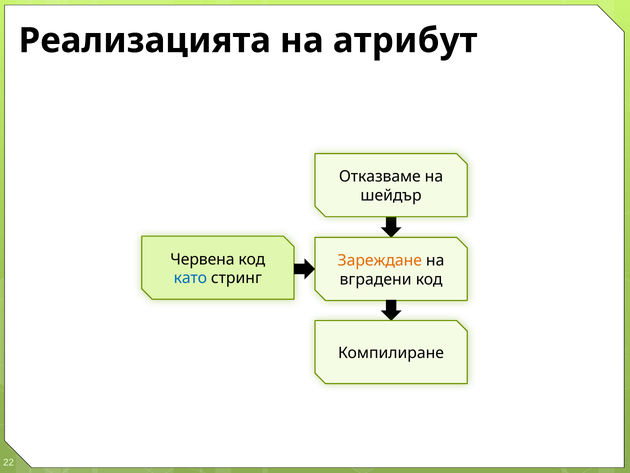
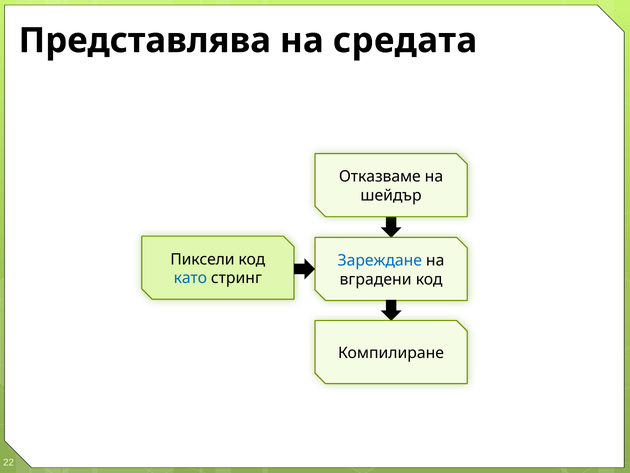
Реализацията: Реализацията -> Представлява
атрибут: атрибут -> средата
Червена: Червена -> Пиксели
Зареждане colour: orange -> blue
